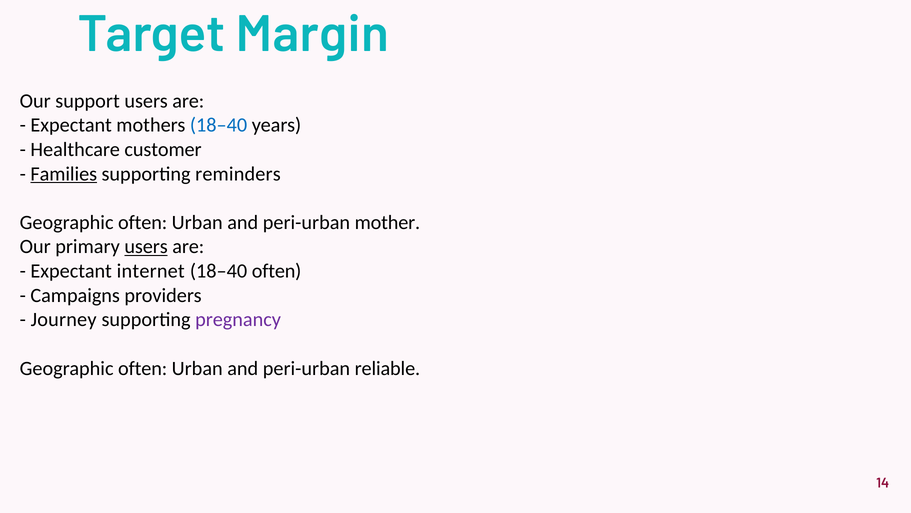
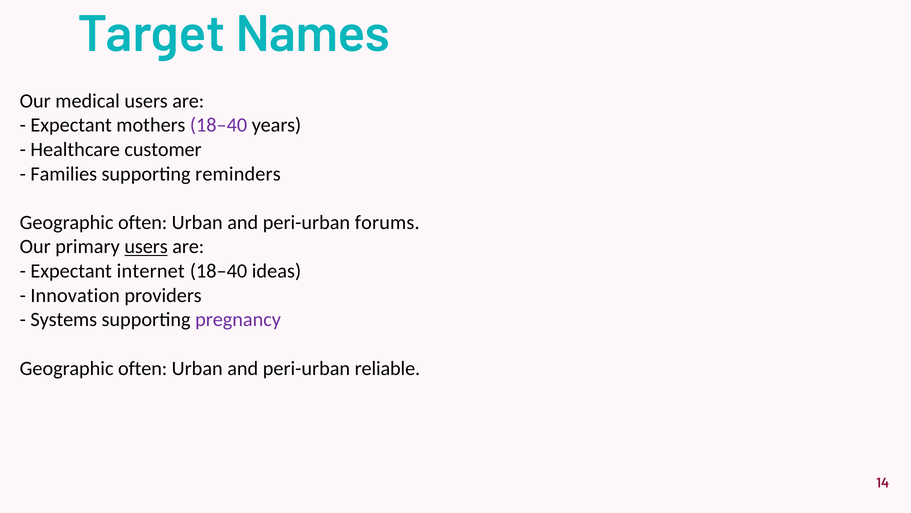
Margin: Margin -> Names
support: support -> medical
18–40 at (219, 125) colour: blue -> purple
Families underline: present -> none
mother: mother -> forums
18–40 often: often -> ideas
Campaigns: Campaigns -> Innovation
Journey: Journey -> Systems
